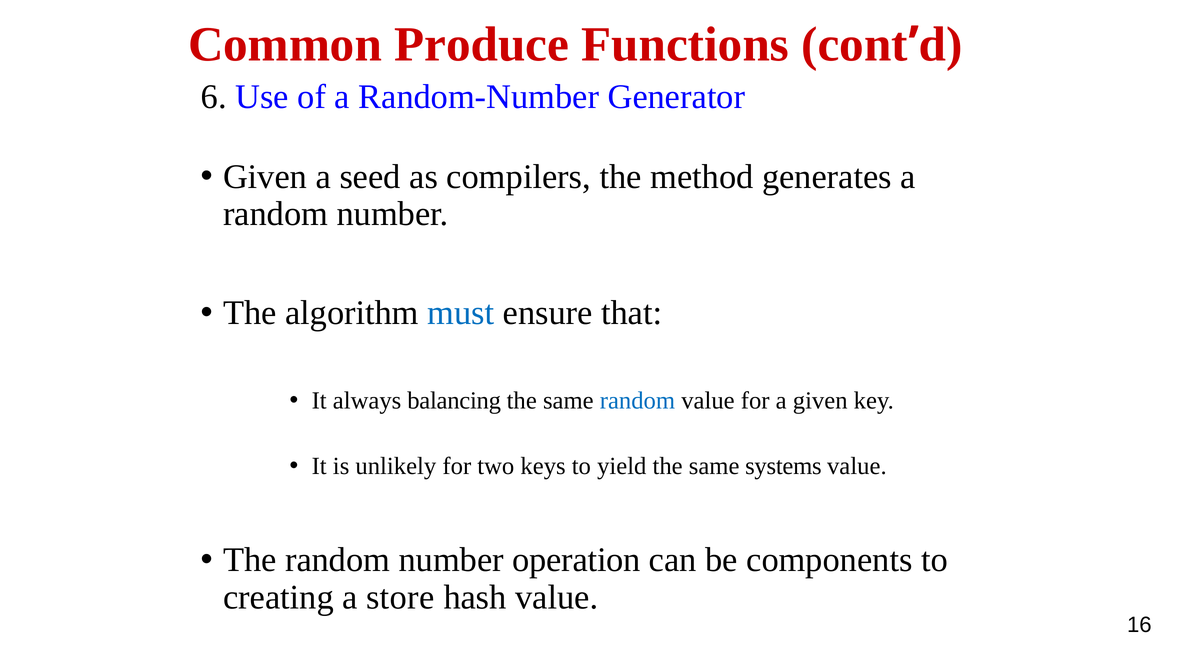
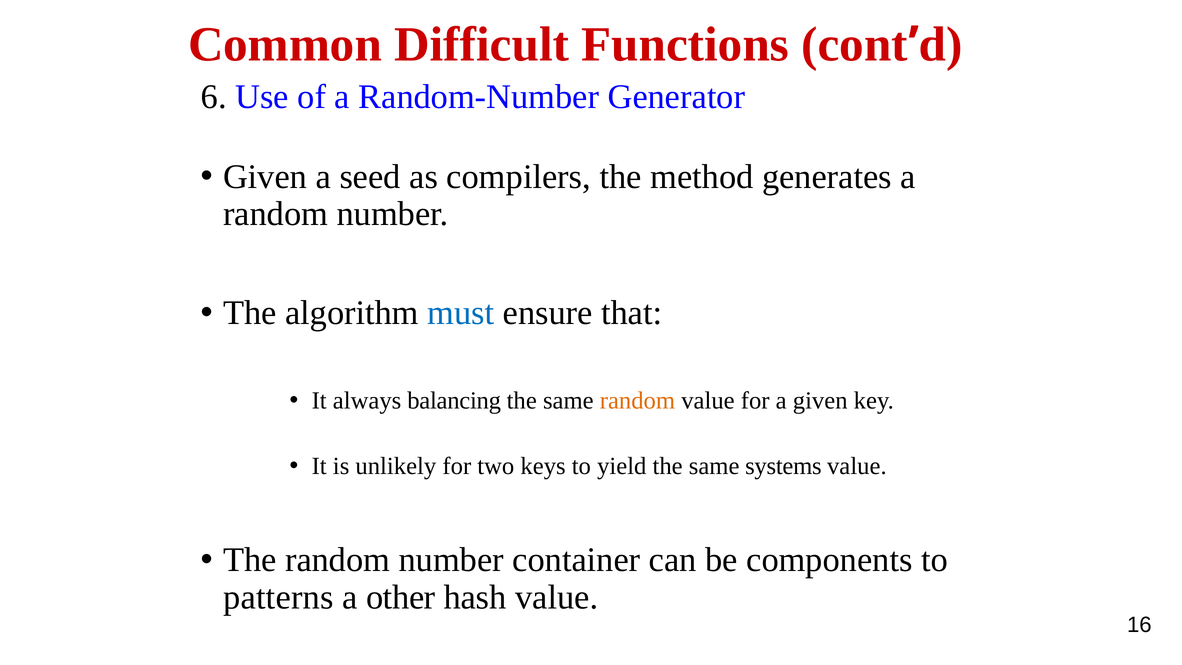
Produce: Produce -> Difficult
random at (637, 401) colour: blue -> orange
operation: operation -> container
creating: creating -> patterns
store: store -> other
